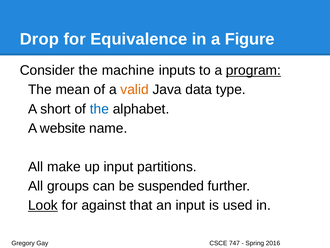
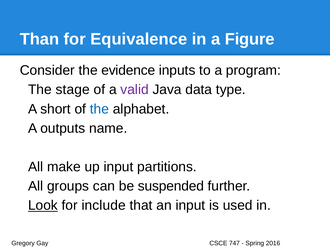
Drop: Drop -> Than
machine: machine -> evidence
program underline: present -> none
mean: mean -> stage
valid colour: orange -> purple
website: website -> outputs
against: against -> include
